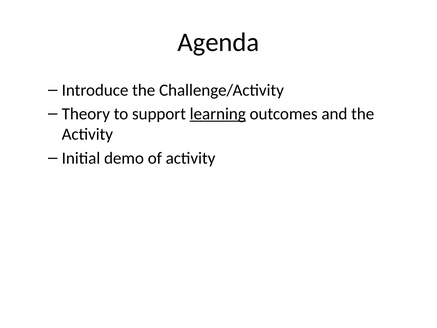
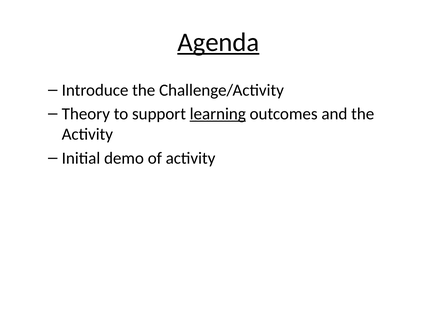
Agenda underline: none -> present
